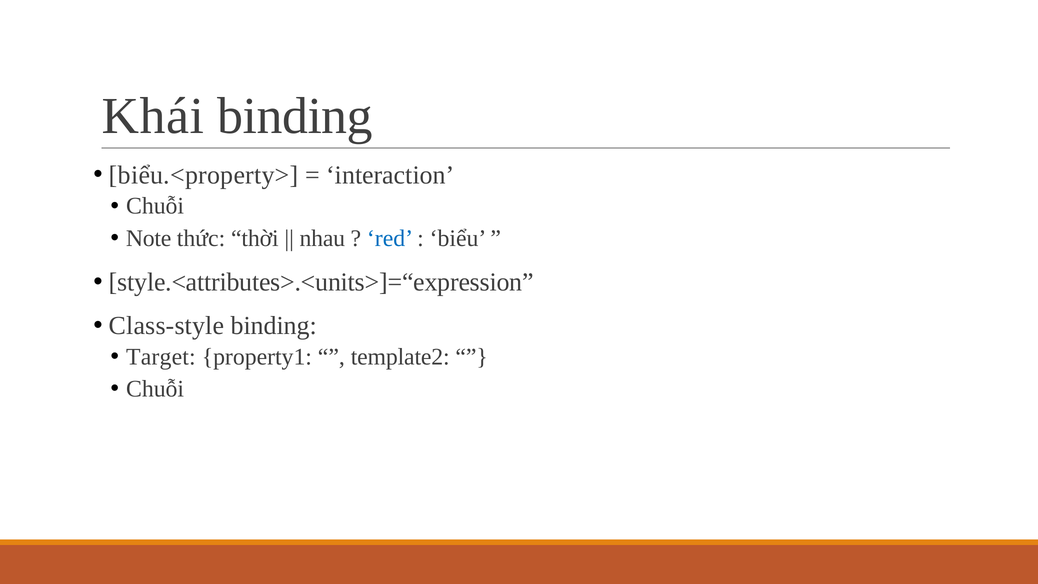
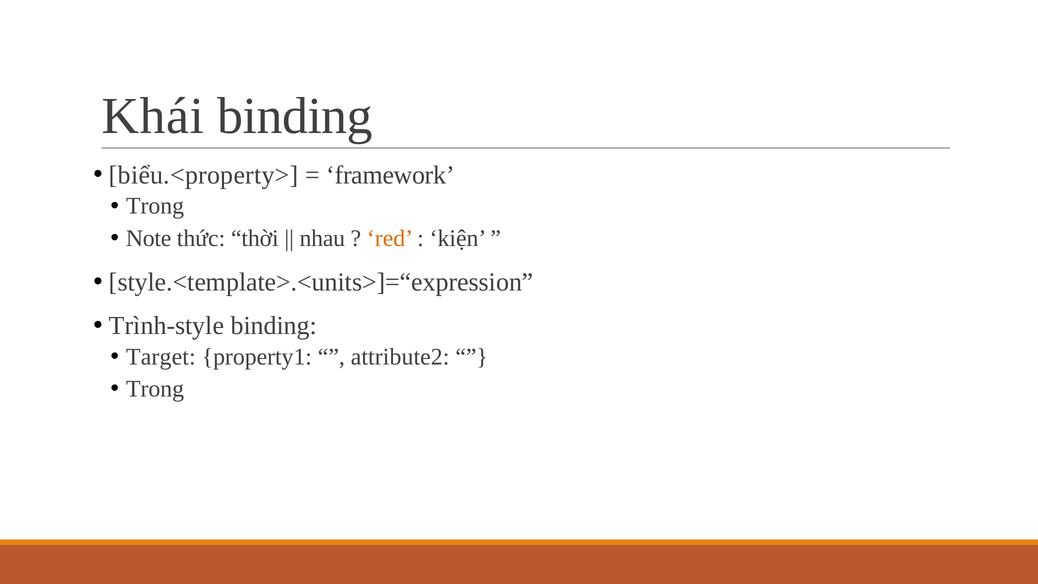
interaction: interaction -> framework
Chuỗi at (155, 206): Chuỗi -> Trong
red colour: blue -> orange
biểu: biểu -> kiện
style.<attributes>.<units>]=“expression: style.<attributes>.<units>]=“expression -> style.<template>.<units>]=“expression
Class-style: Class-style -> Trình-style
template2: template2 -> attribute2
Chuỗi at (155, 389): Chuỗi -> Trong
